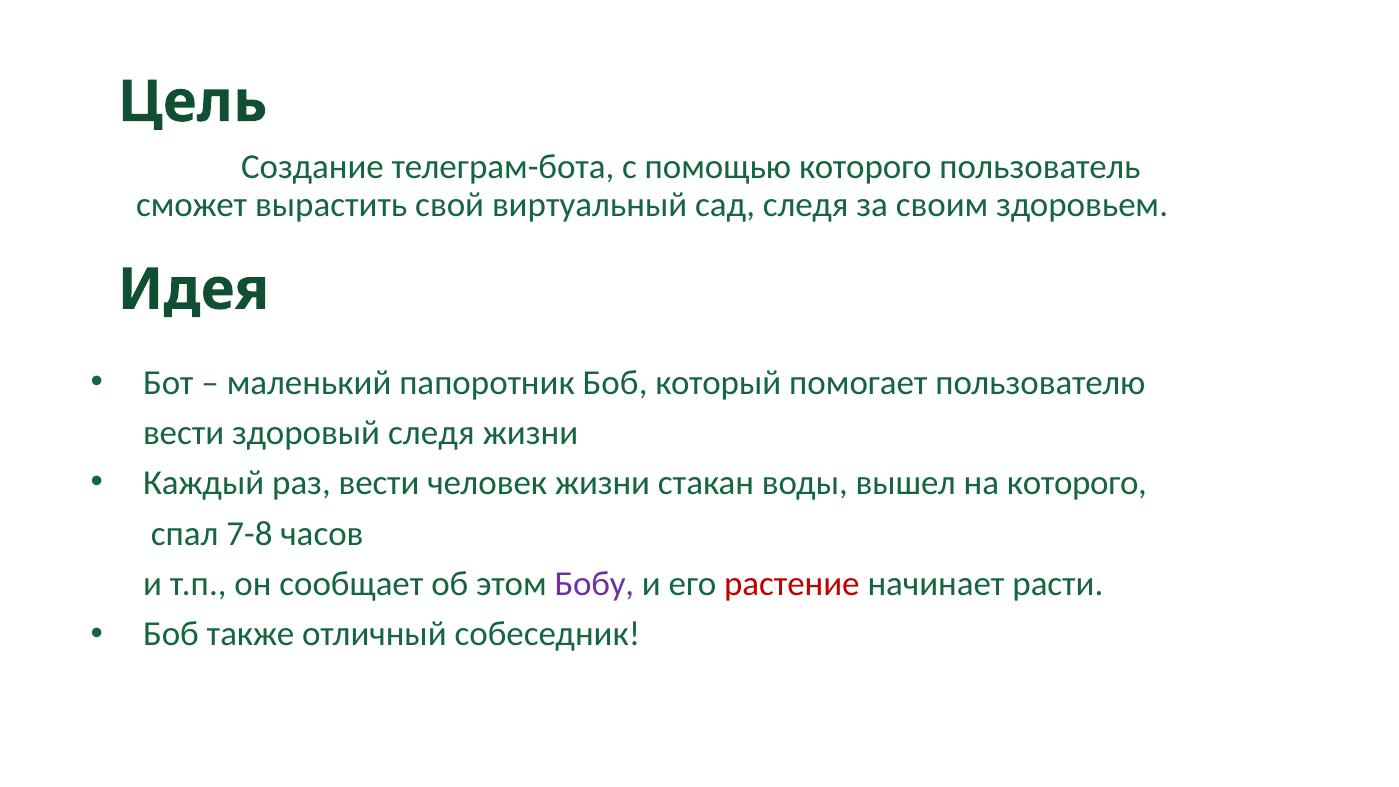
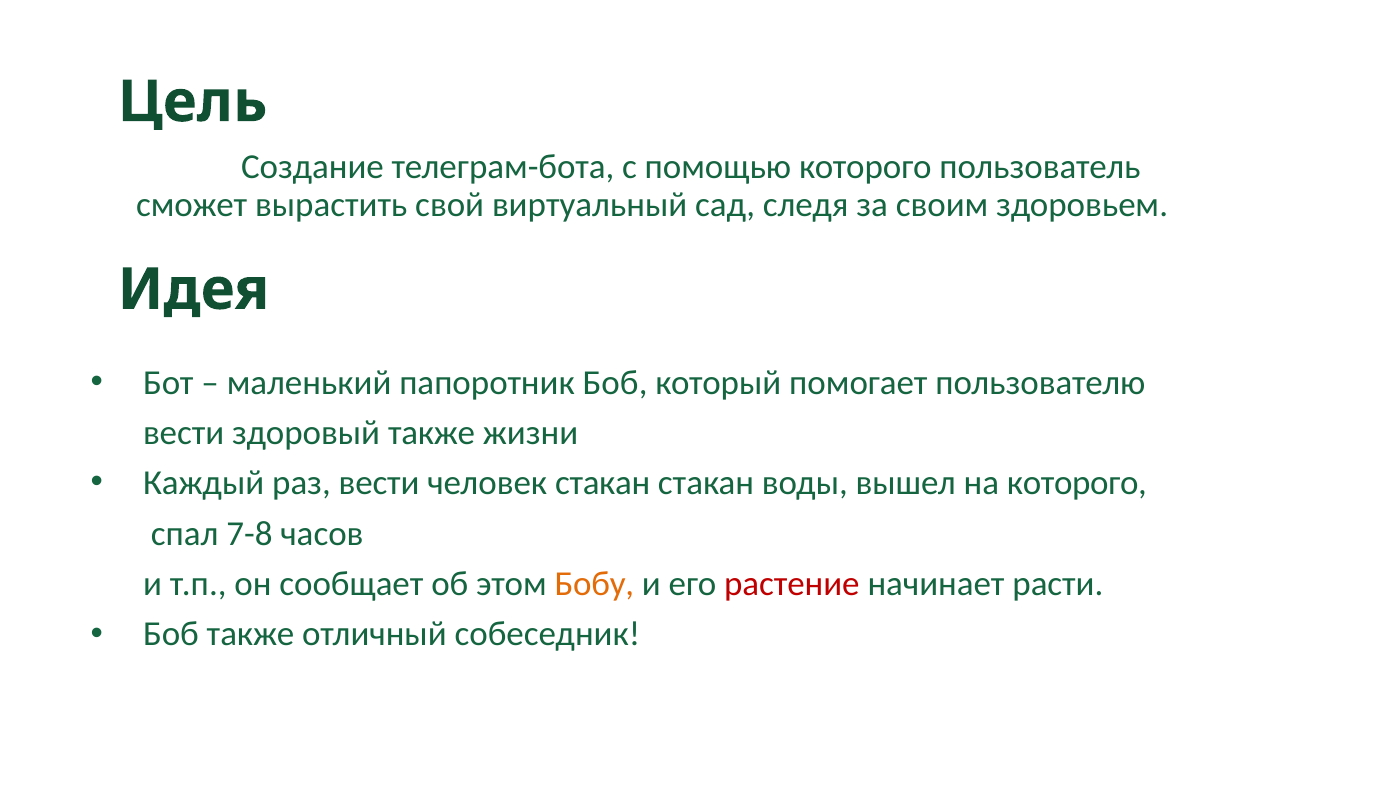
здоровый следя: следя -> также
человек жизни: жизни -> стакан
Бобу colour: purple -> orange
